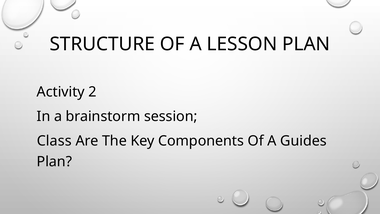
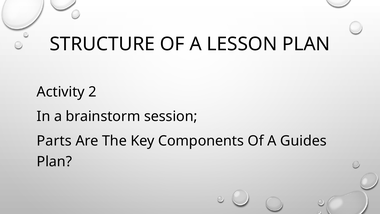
Class: Class -> Parts
